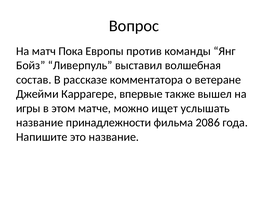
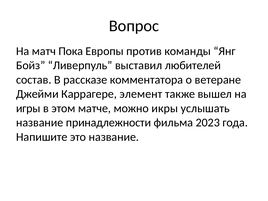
волшебная: волшебная -> любителей
впервые: впервые -> элемент
ищет: ищет -> икры
2086: 2086 -> 2023
